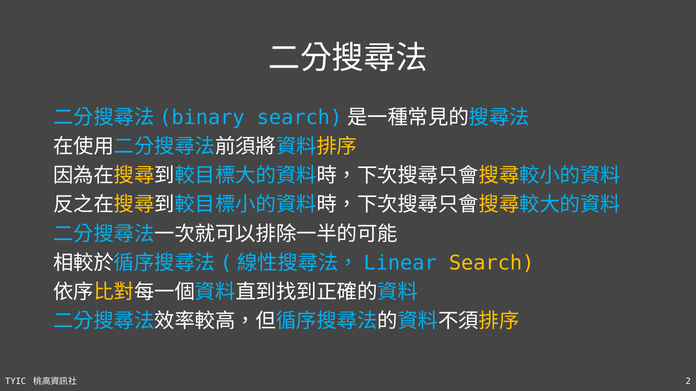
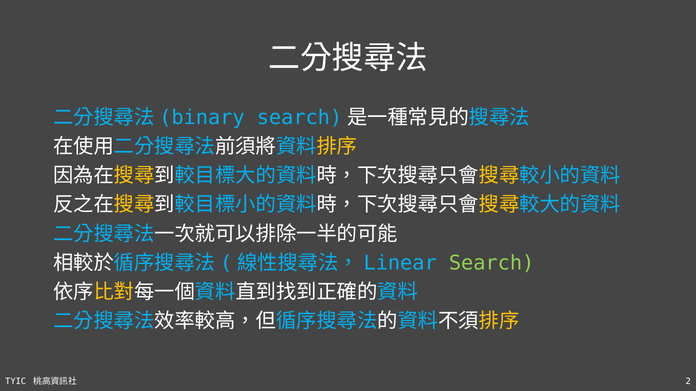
Search colour: yellow -> light green
